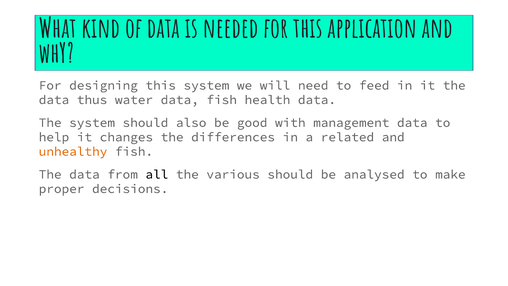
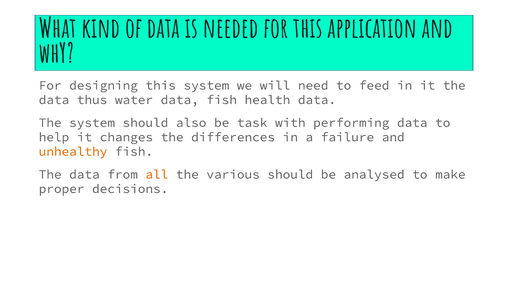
good: good -> task
management: management -> performing
related: related -> failure
all colour: black -> orange
